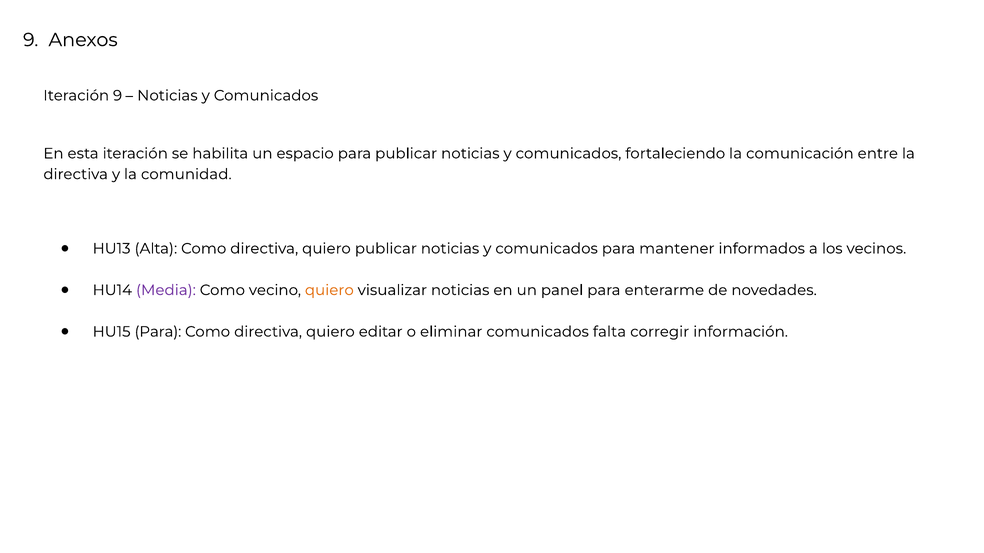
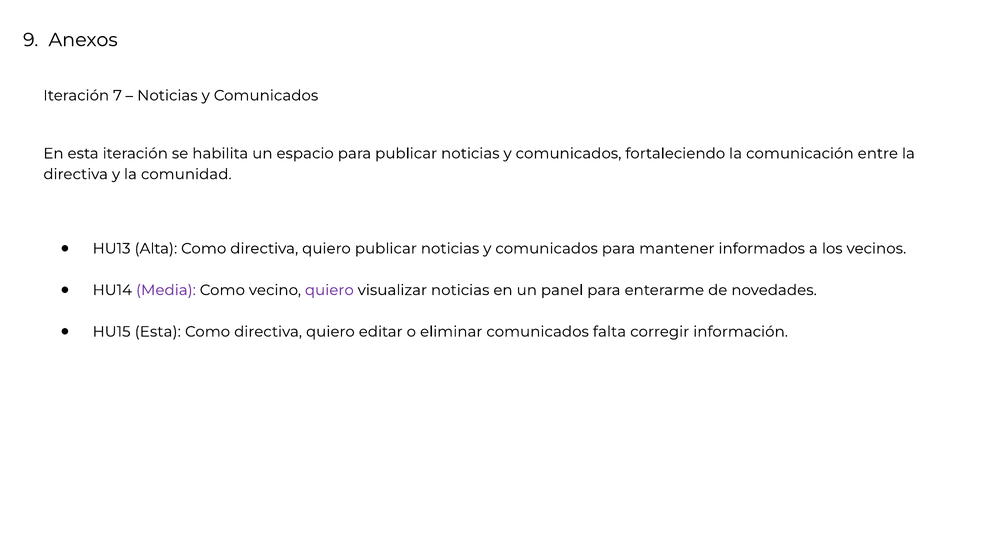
Iteración 9: 9 -> 7
quiero at (329, 290) colour: orange -> purple
HU15 Para: Para -> Esta
